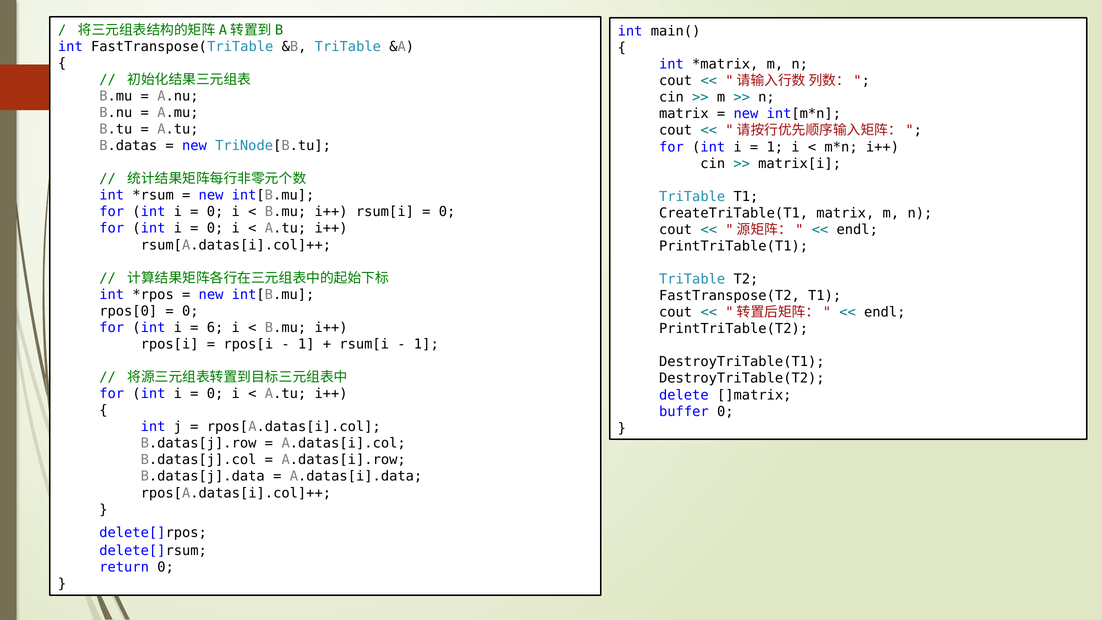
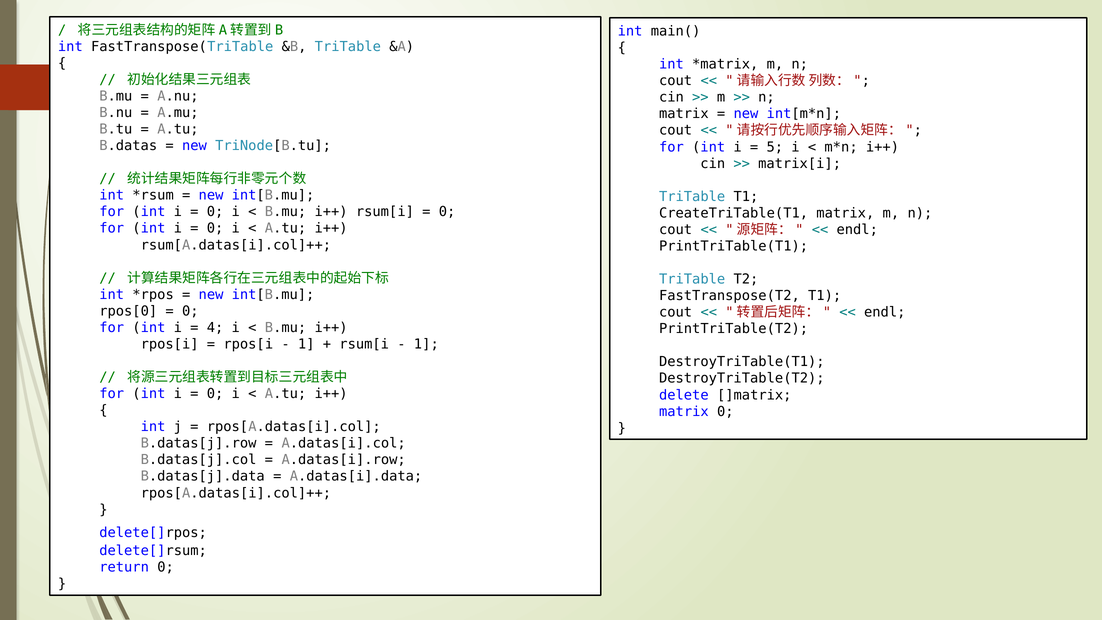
1 at (775, 147): 1 -> 5
6: 6 -> 4
buffer at (684, 411): buffer -> matrix
